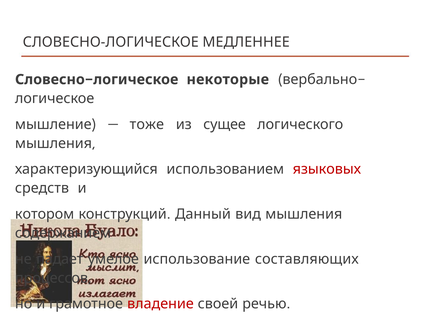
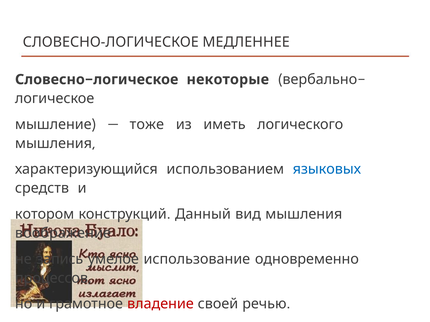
сущее: сущее -> иметь
языковых colour: red -> blue
содержанием: содержанием -> воображение
падает: падает -> запись
составляющих: составляющих -> одновременно
